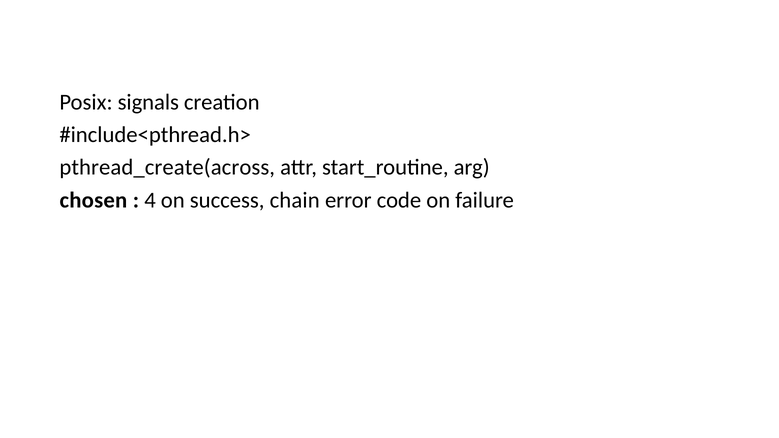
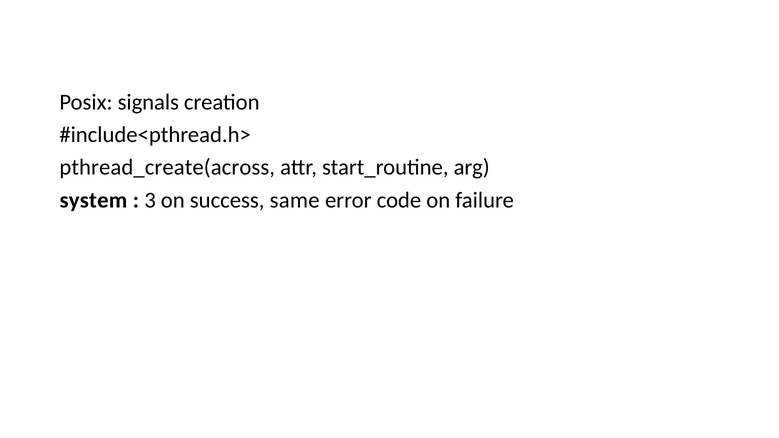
chosen: chosen -> system
4: 4 -> 3
chain: chain -> same
